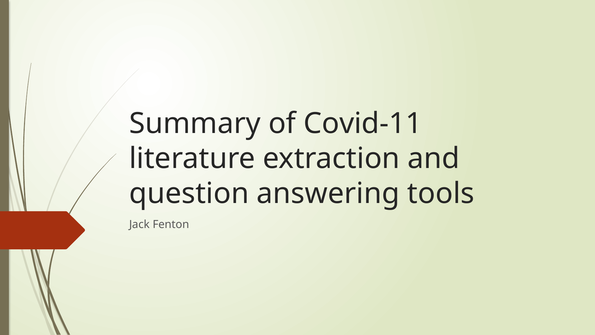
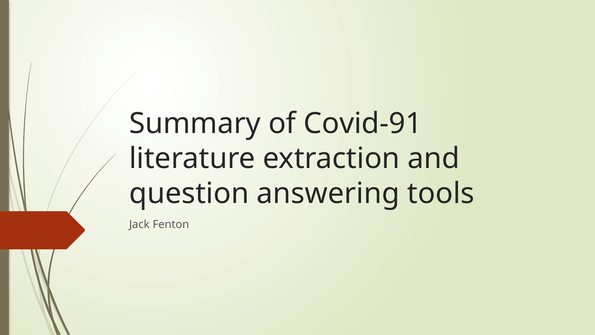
Covid-11: Covid-11 -> Covid-91
